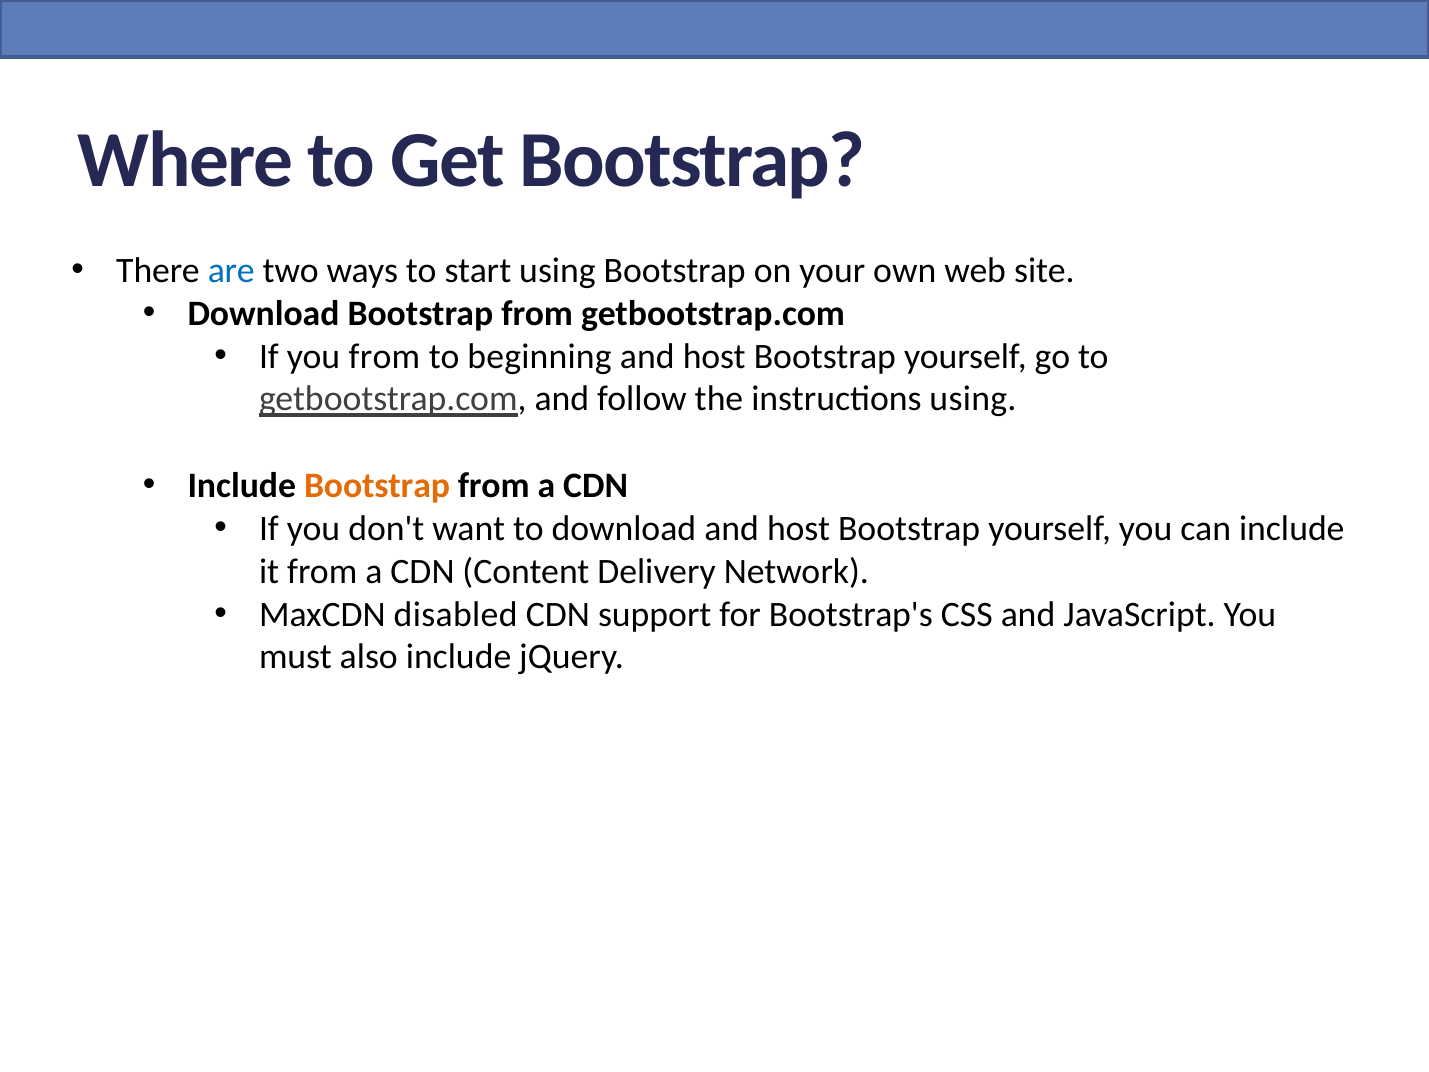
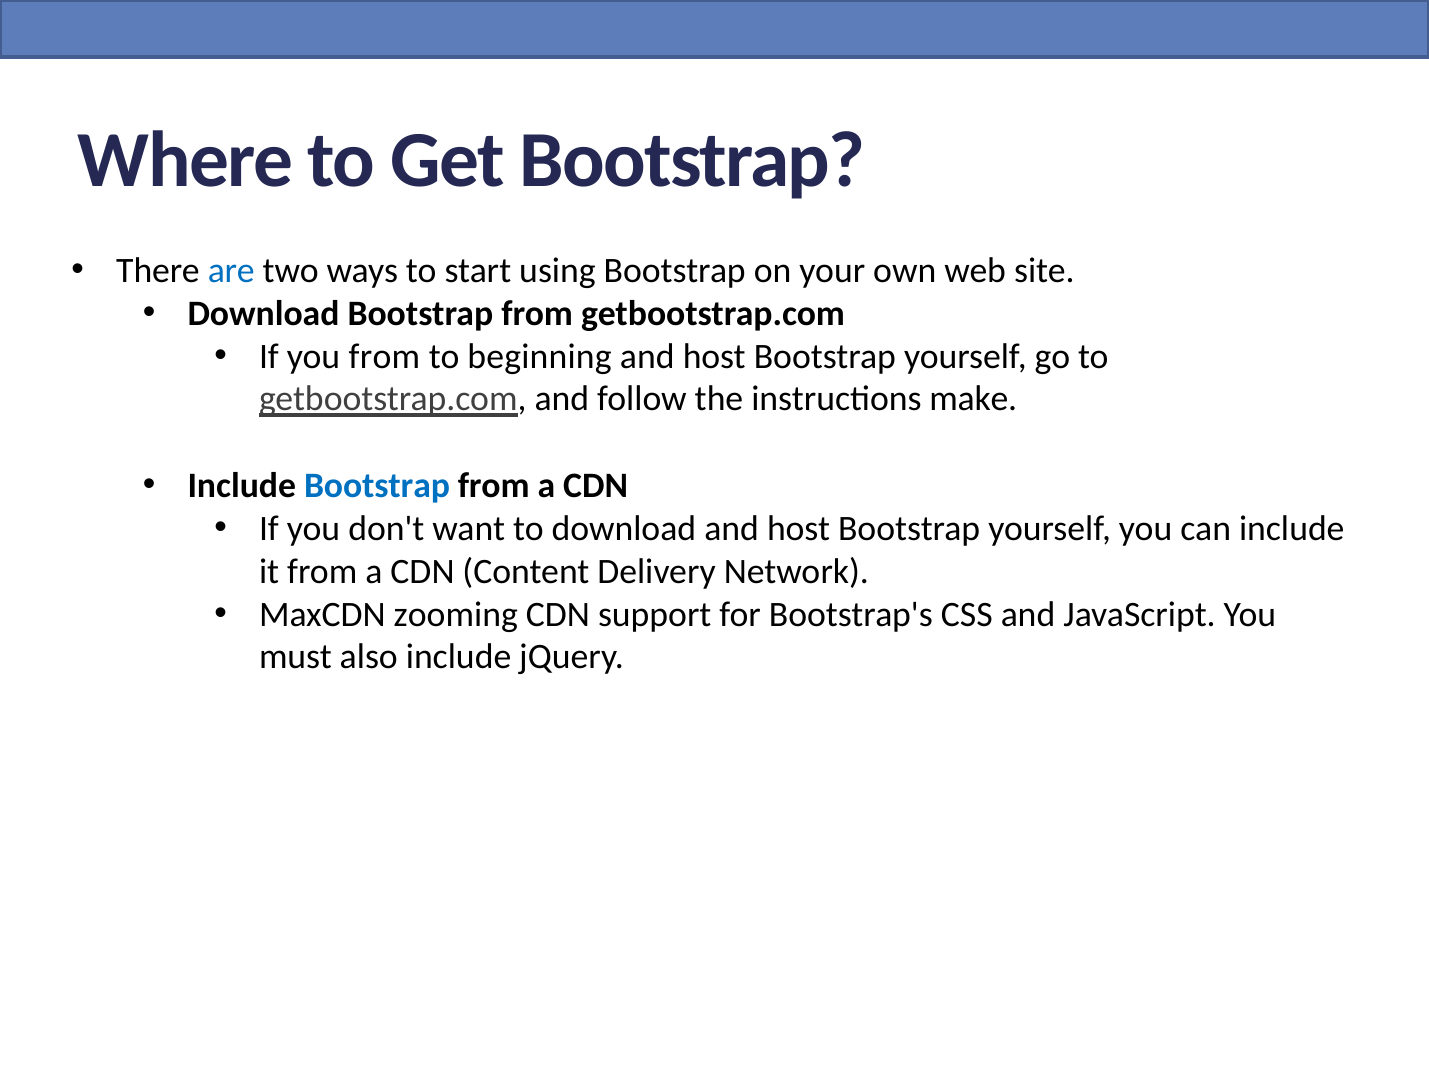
instructions using: using -> make
Bootstrap at (377, 486) colour: orange -> blue
disabled: disabled -> zooming
